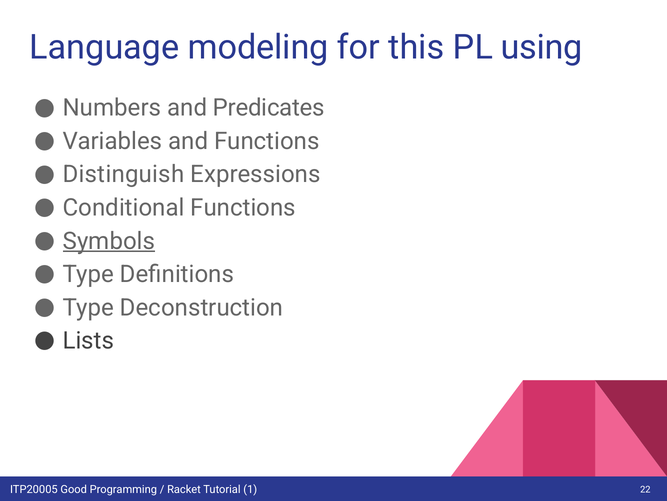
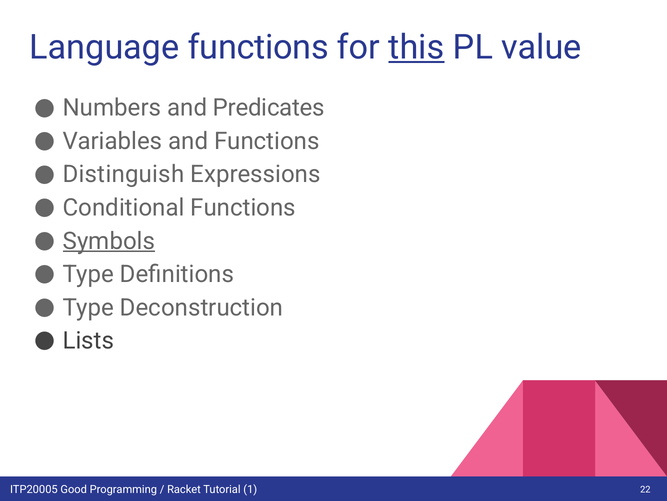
Language modeling: modeling -> functions
this underline: none -> present
using: using -> value
